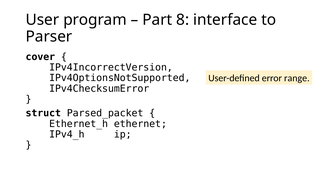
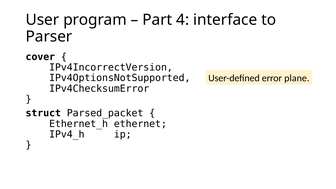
8: 8 -> 4
range: range -> plane
